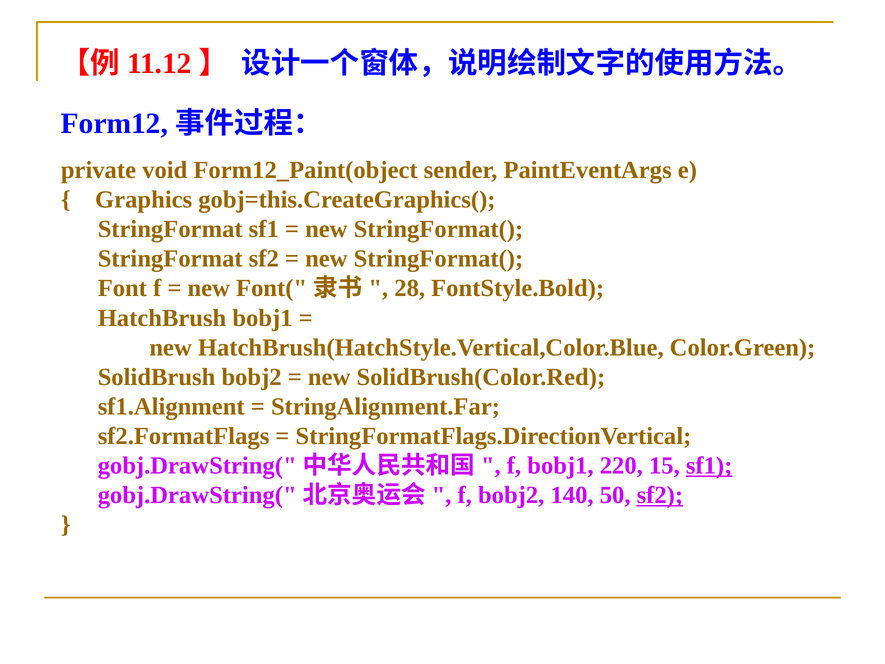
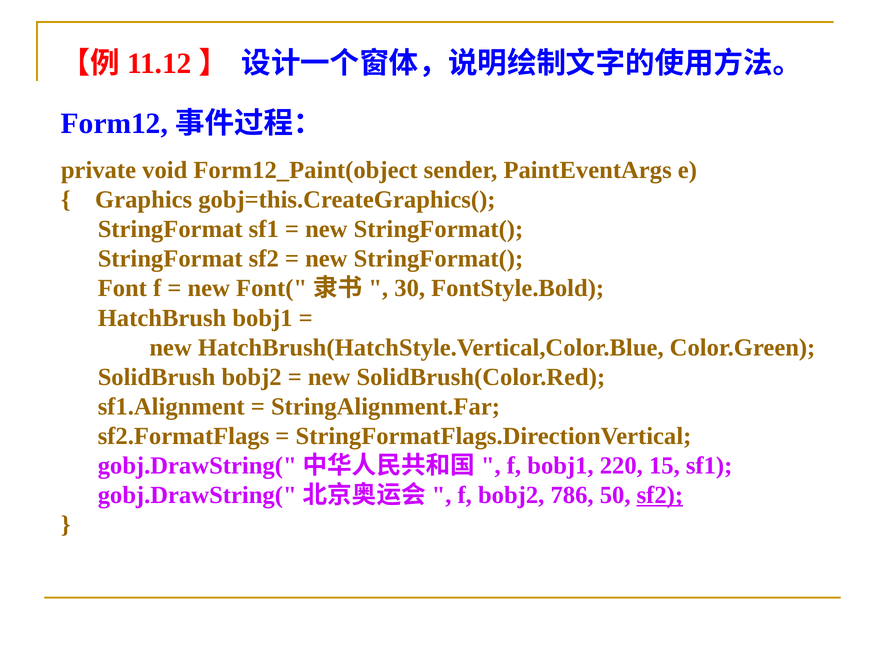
28: 28 -> 30
sf1 at (709, 465) underline: present -> none
140: 140 -> 786
